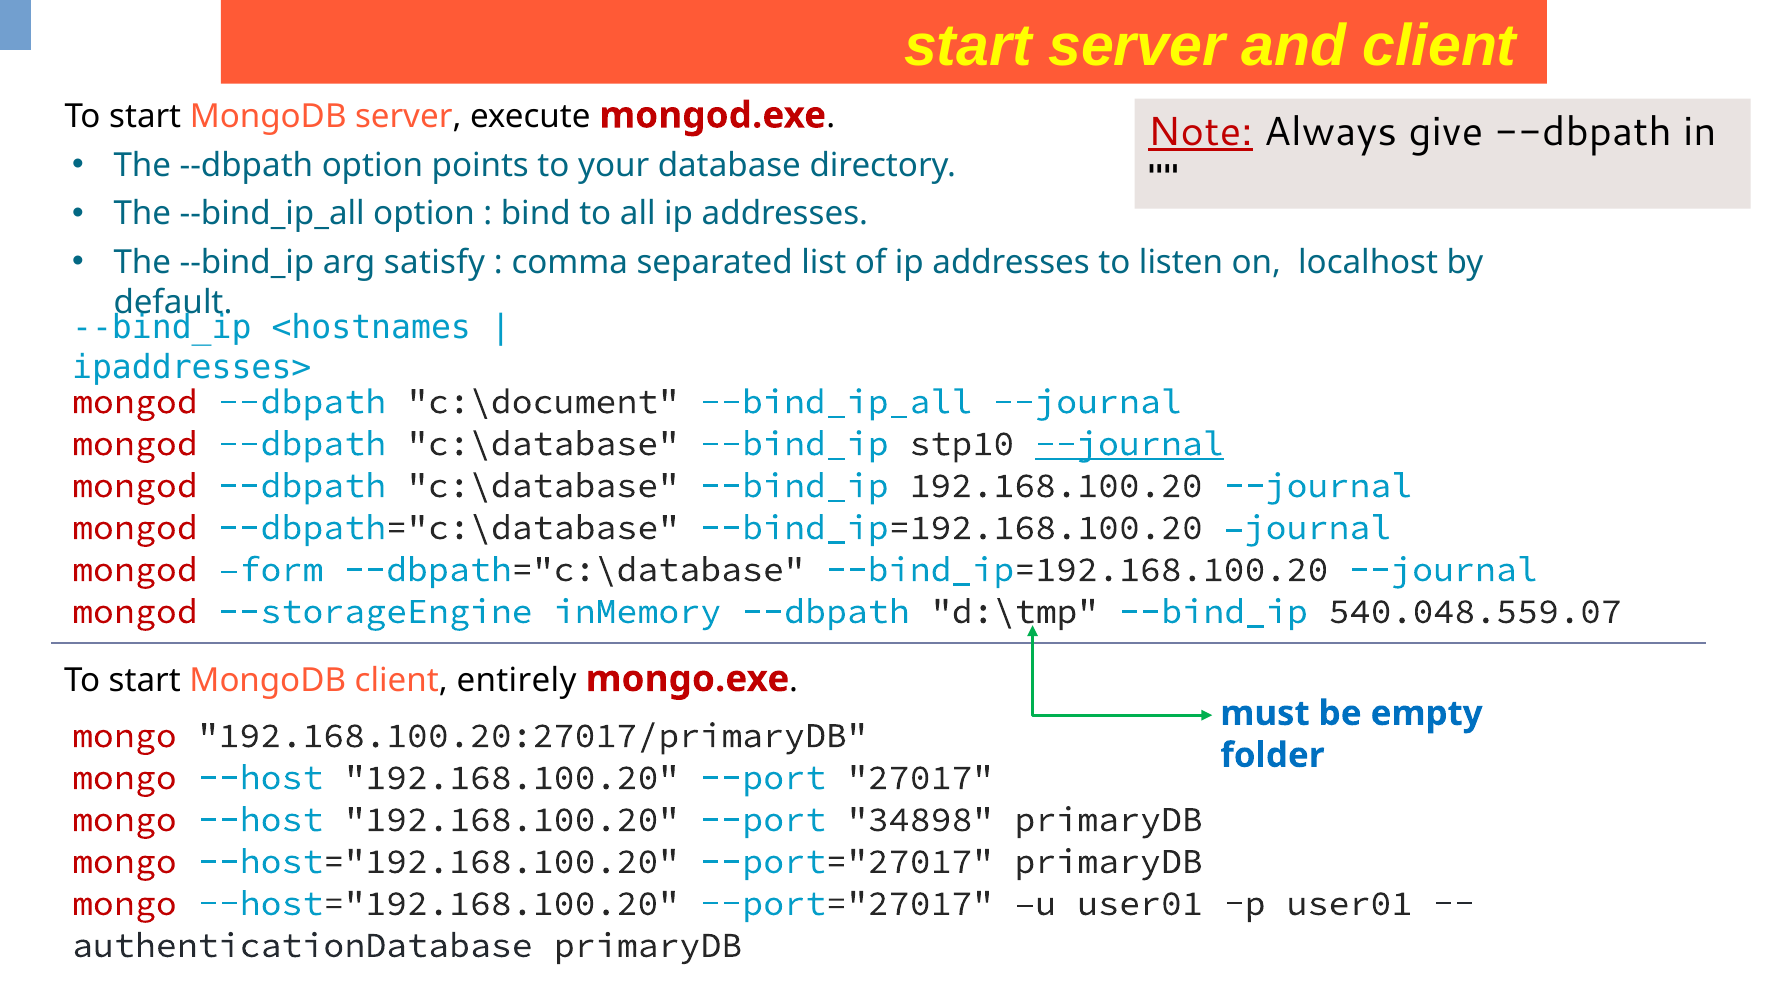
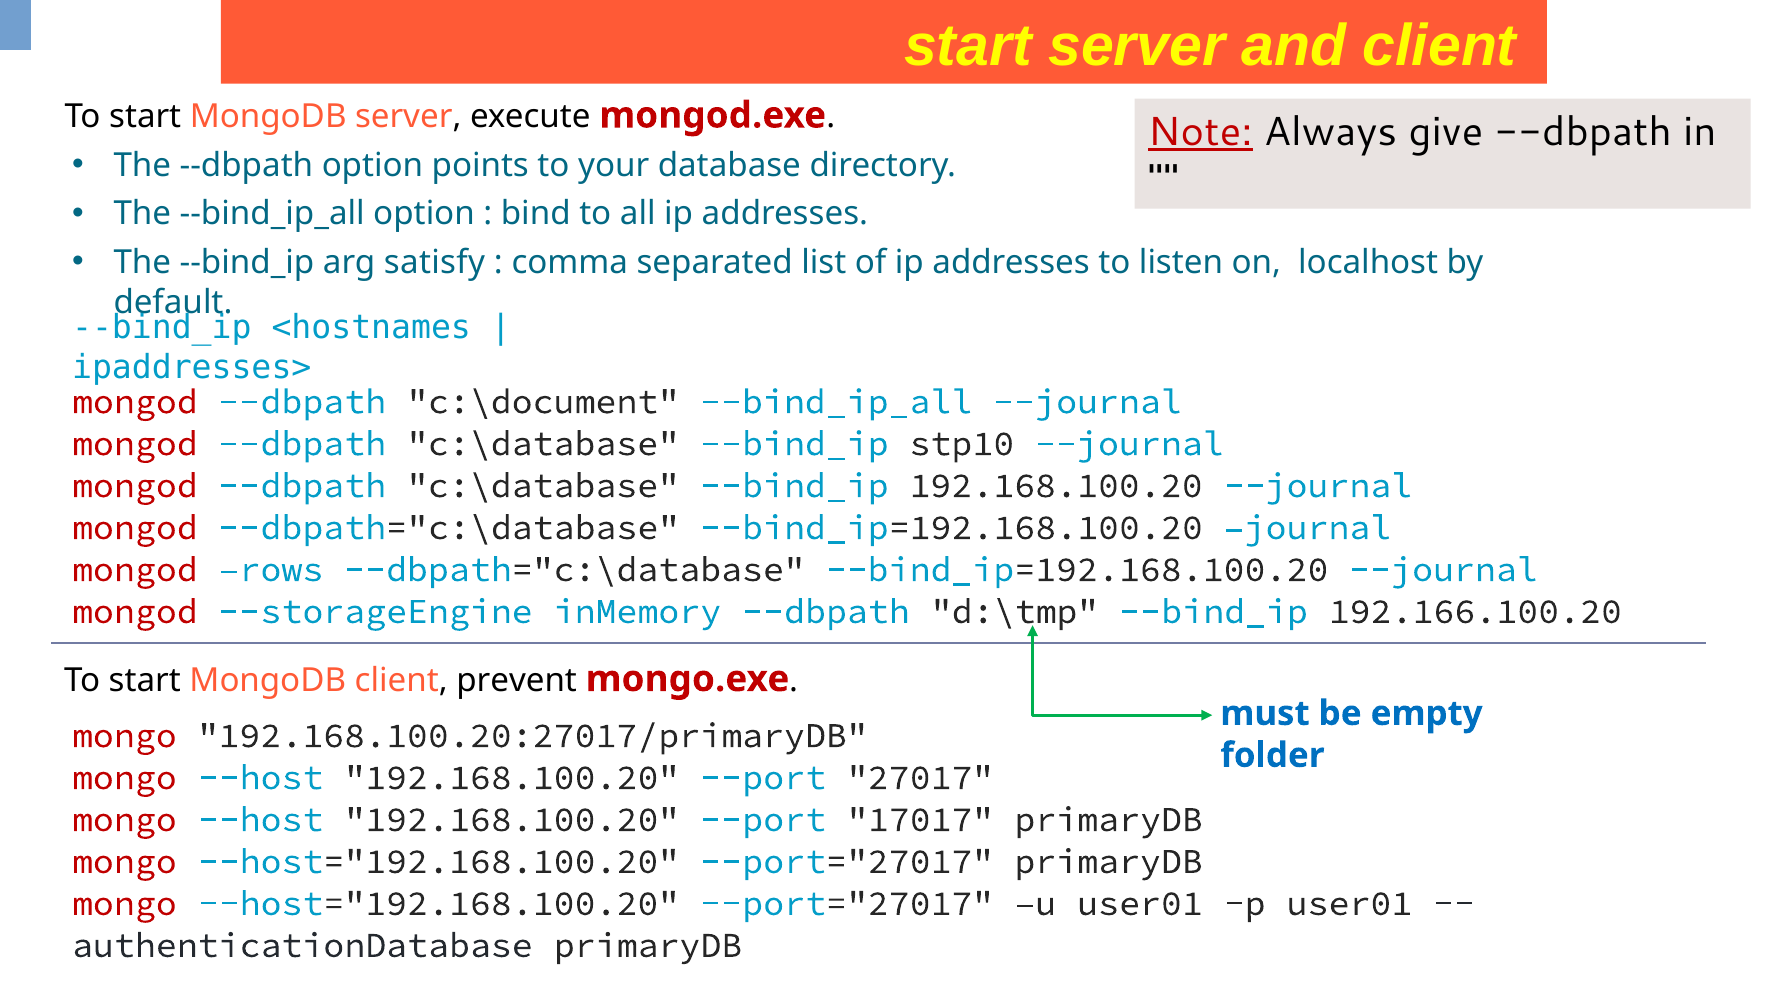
--journal at (1129, 444) underline: present -> none
form: form -> rows
540.048.559.07: 540.048.559.07 -> 192.166.100.20
entirely: entirely -> prevent
34898: 34898 -> 17017
